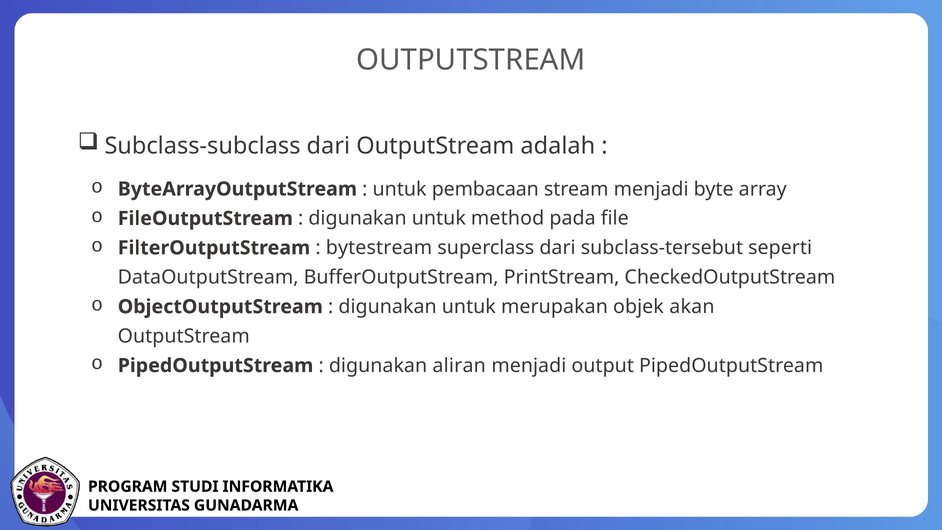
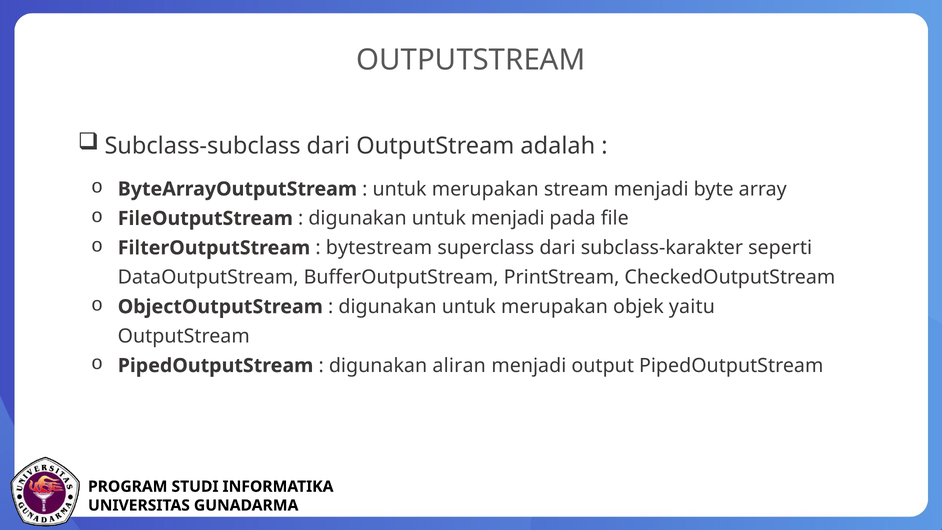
pembacaan at (485, 189): pembacaan -> merupakan
untuk method: method -> menjadi
subclass-tersebut: subclass-tersebut -> subclass-karakter
akan: akan -> yaitu
